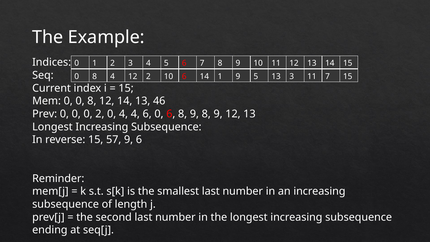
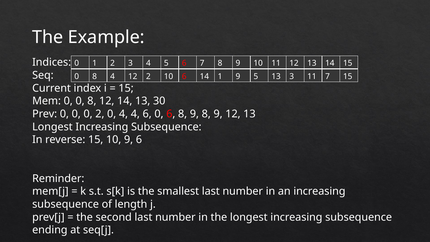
46: 46 -> 30
15 57: 57 -> 10
